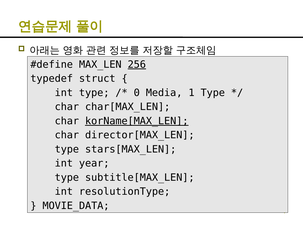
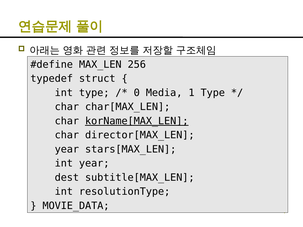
256 underline: present -> none
type at (67, 149): type -> year
type at (67, 178): type -> dest
